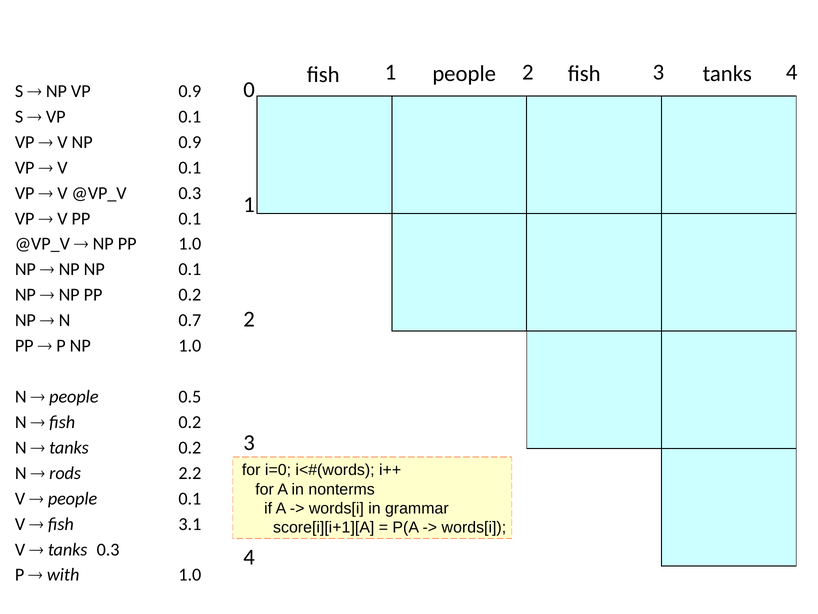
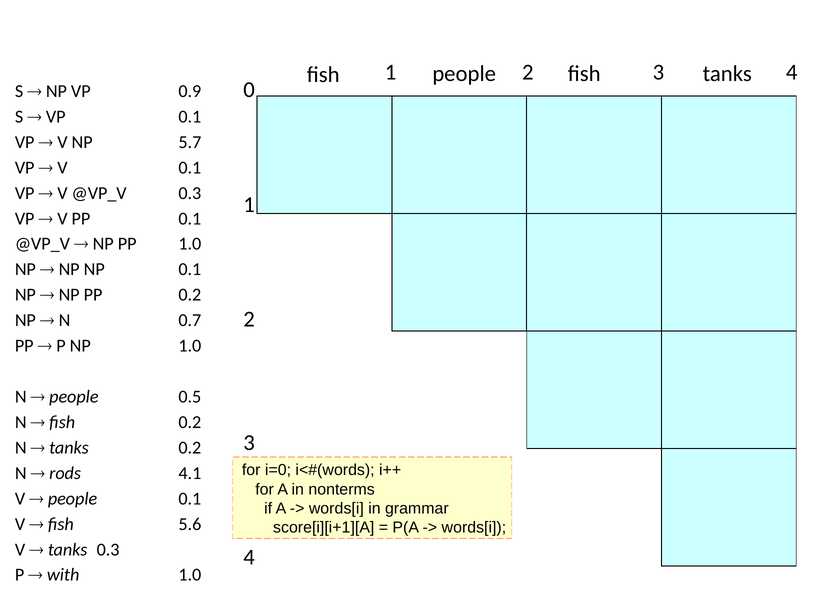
NP 0.9: 0.9 -> 5.7
2.2: 2.2 -> 4.1
3.1: 3.1 -> 5.6
